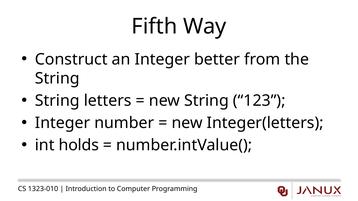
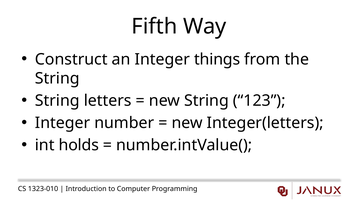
better: better -> things
